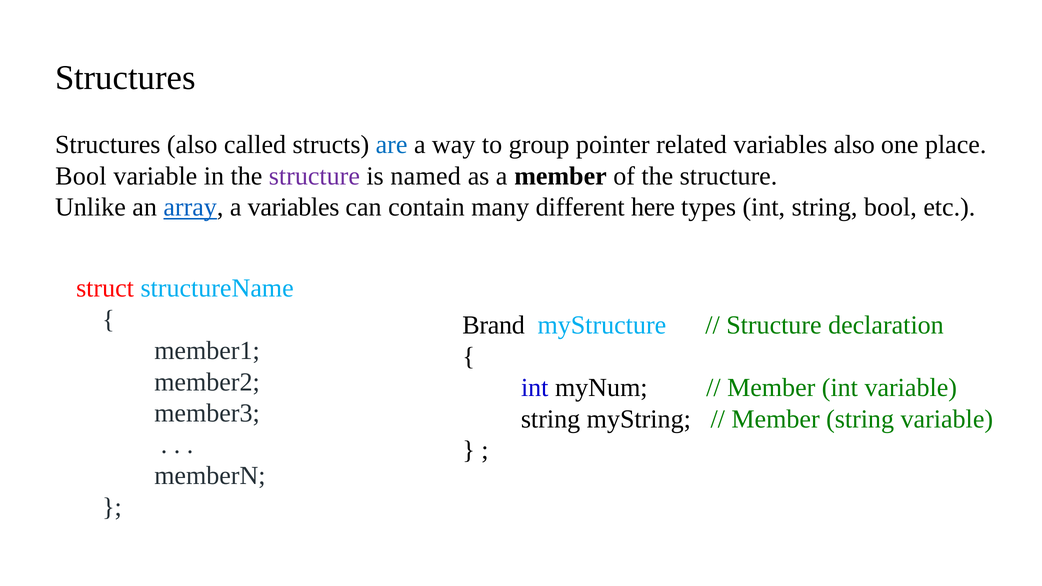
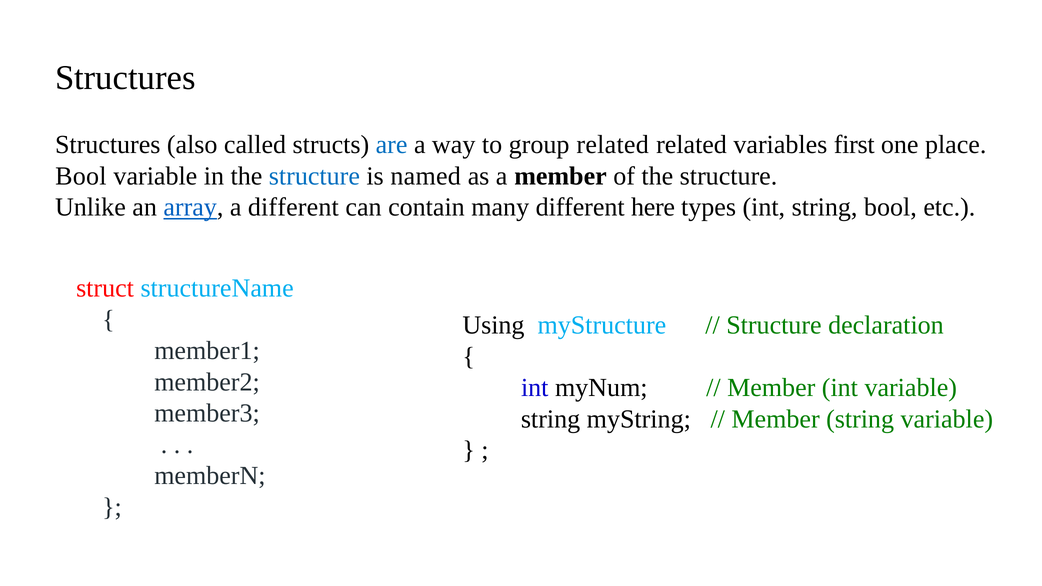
group pointer: pointer -> related
variables also: also -> first
structure at (314, 176) colour: purple -> blue
a variables: variables -> different
Brand: Brand -> Using
